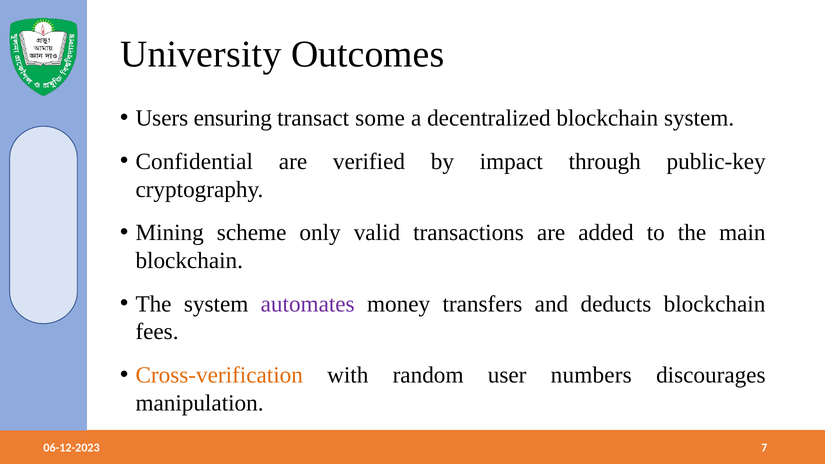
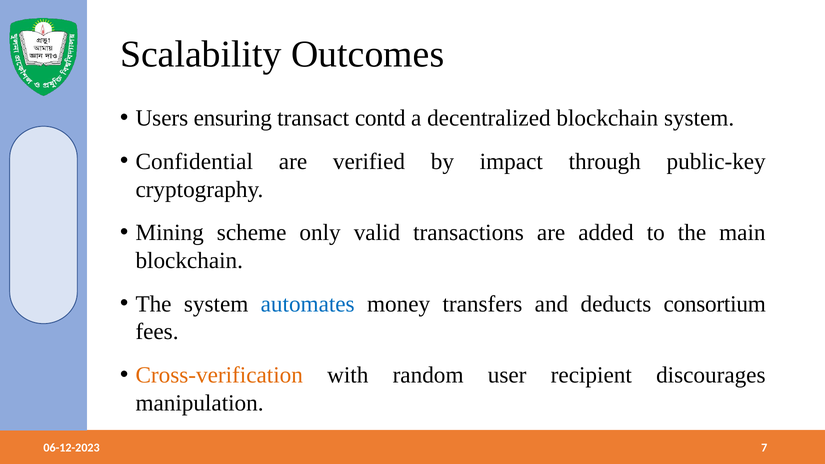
University: University -> Scalability
some: some -> contd
automates colour: purple -> blue
deducts blockchain: blockchain -> consortium
numbers: numbers -> recipient
